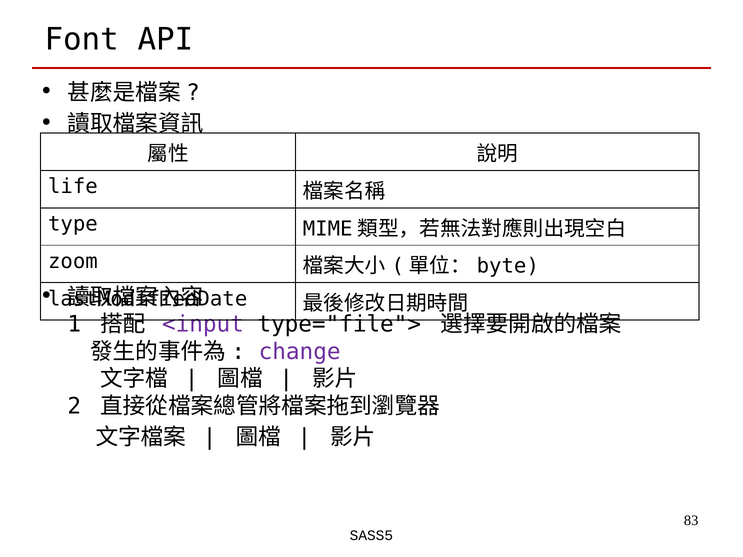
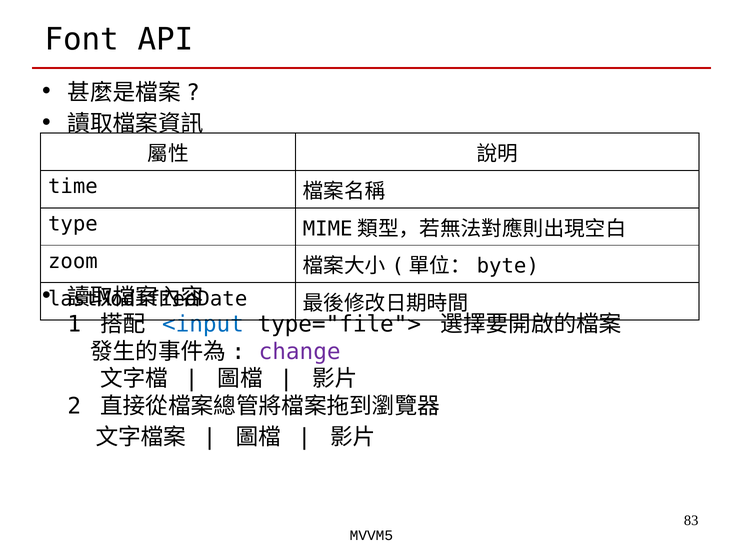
life: life -> time
<input colour: purple -> blue
SASS5: SASS5 -> MVVM5
